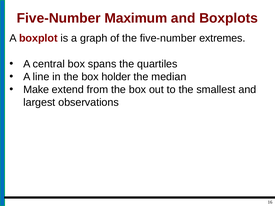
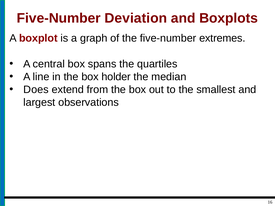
Maximum: Maximum -> Deviation
Make: Make -> Does
